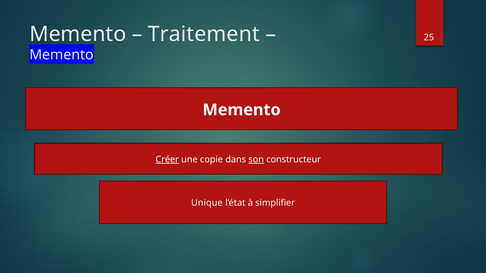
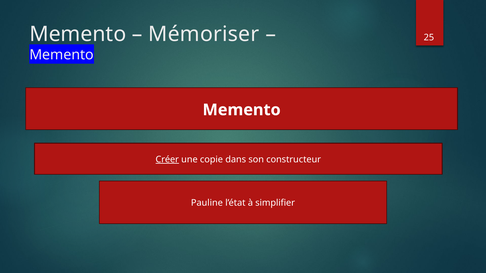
Traitement: Traitement -> Mémoriser
son underline: present -> none
Unique: Unique -> Pauline
